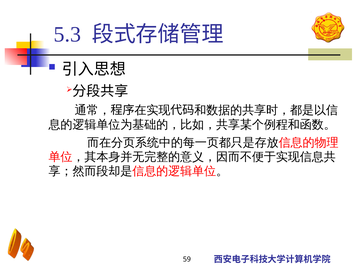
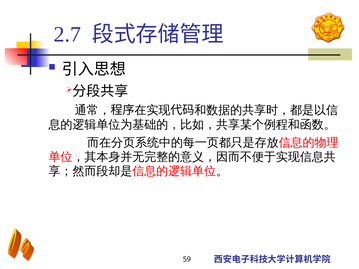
5.3: 5.3 -> 2.7
